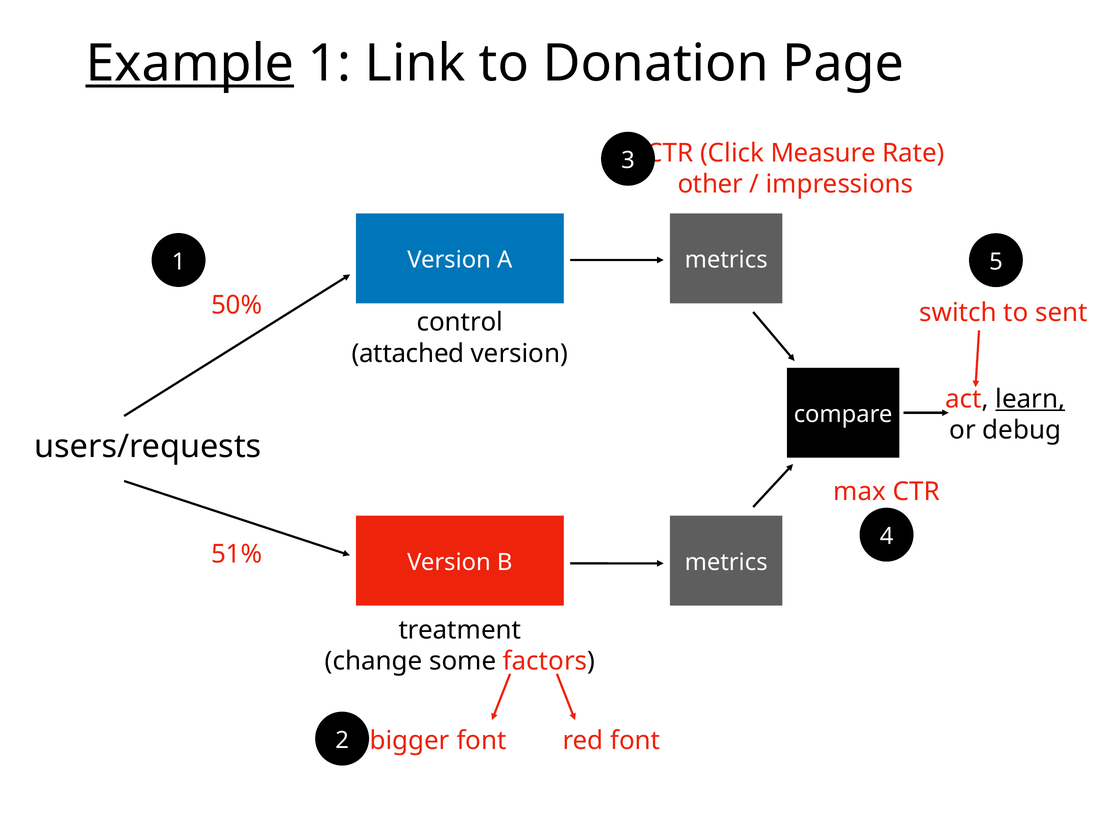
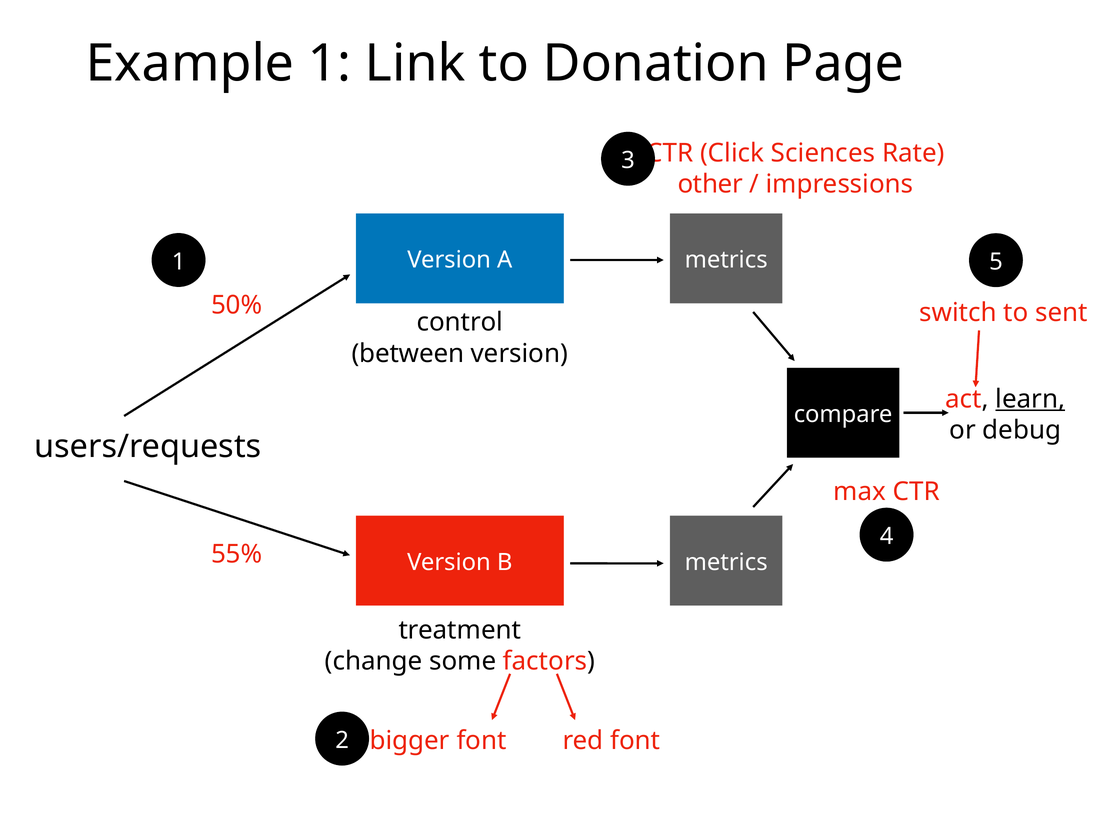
Example underline: present -> none
Measure: Measure -> Sciences
attached: attached -> between
51%: 51% -> 55%
